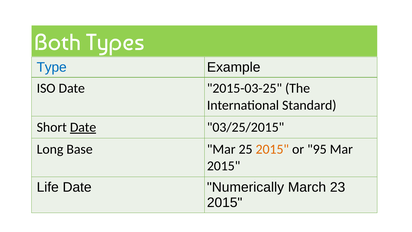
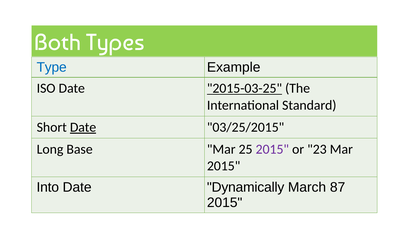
2015-03-25 underline: none -> present
2015 at (272, 149) colour: orange -> purple
95: 95 -> 23
Life: Life -> Into
Numerically: Numerically -> Dynamically
23: 23 -> 87
